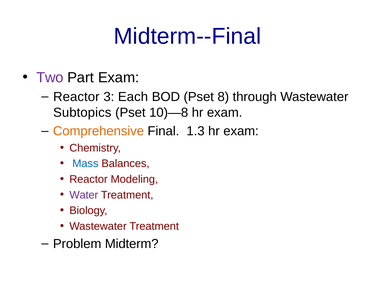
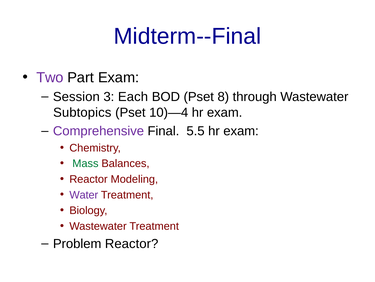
Reactor at (76, 97): Reactor -> Session
10)—8: 10)—8 -> 10)—4
Comprehensive colour: orange -> purple
1.3: 1.3 -> 5.5
Mass colour: blue -> green
Problem Midterm: Midterm -> Reactor
